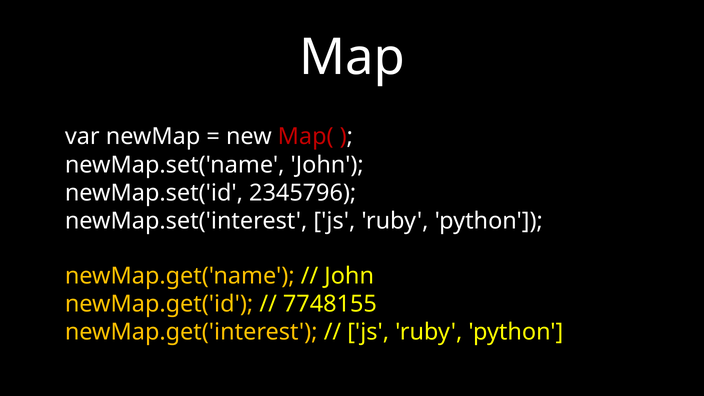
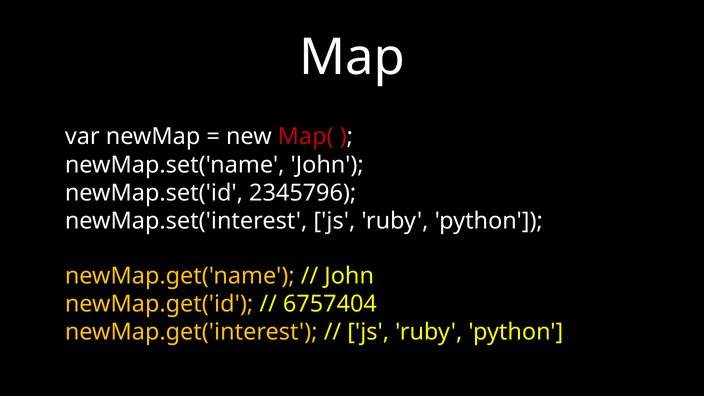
7748155: 7748155 -> 6757404
